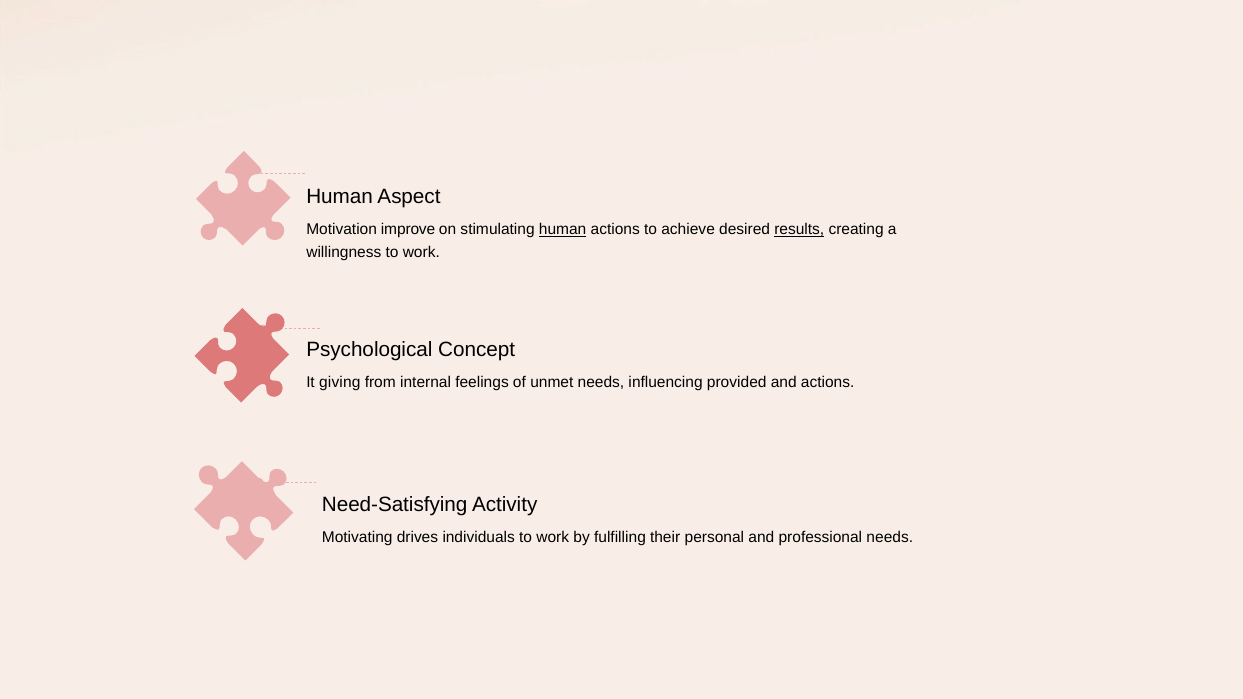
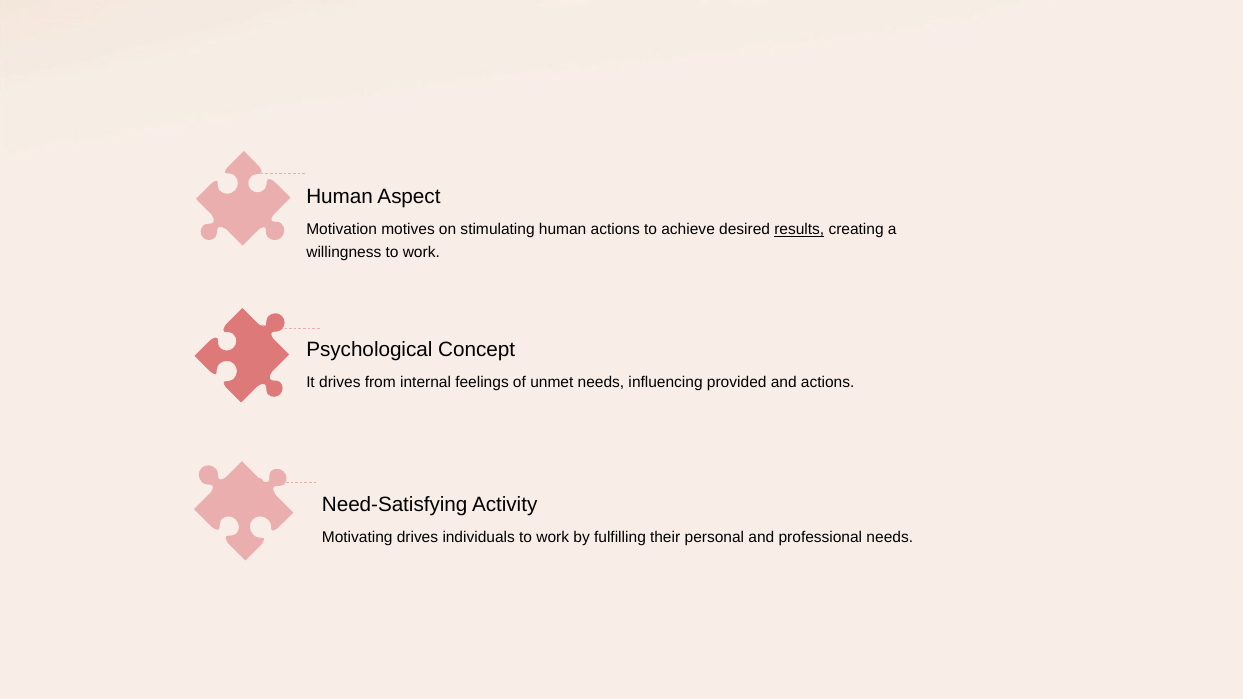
improve: improve -> motives
human at (563, 230) underline: present -> none
It giving: giving -> drives
